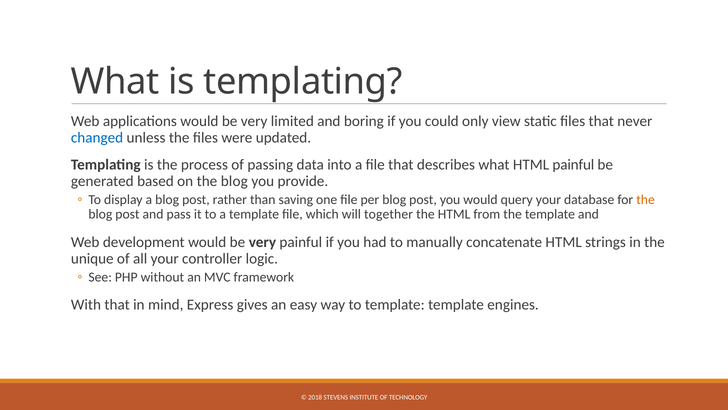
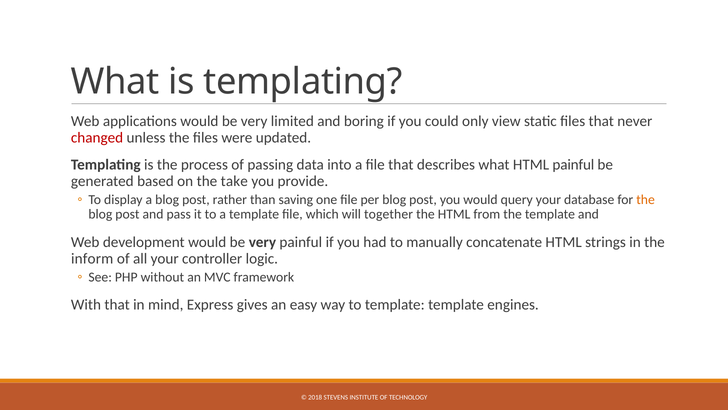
changed colour: blue -> red
on the blog: blog -> take
unique: unique -> inform
